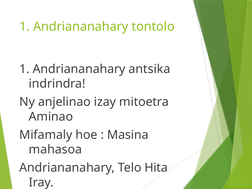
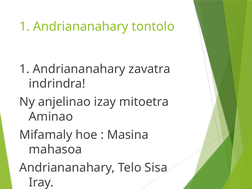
antsika: antsika -> zavatra
Hita: Hita -> Sisa
